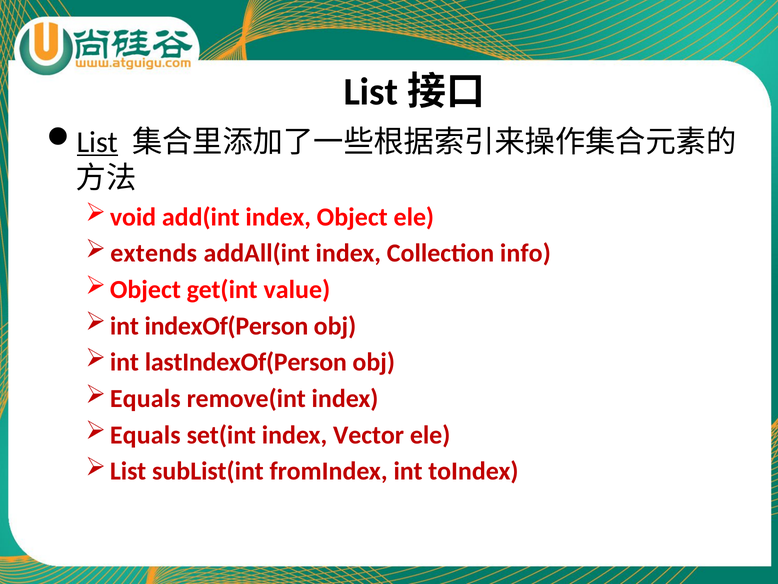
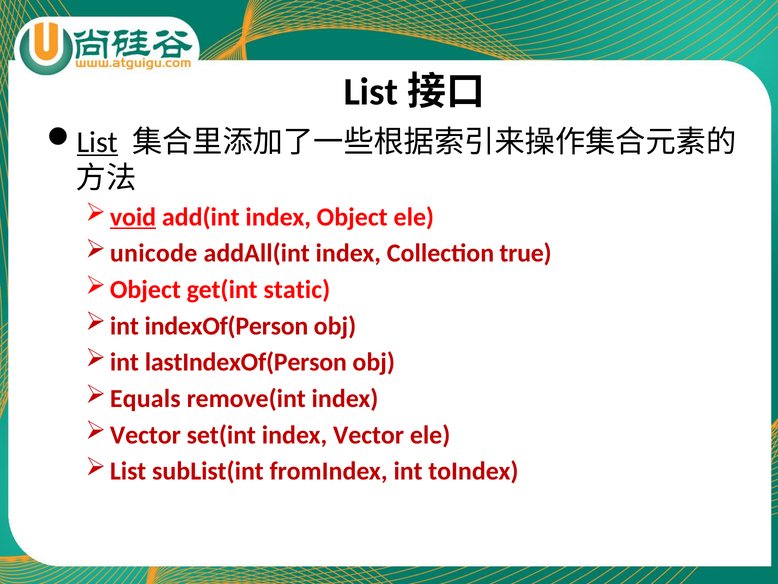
void underline: none -> present
extends: extends -> unicode
info: info -> true
value: value -> static
Equals at (145, 435): Equals -> Vector
